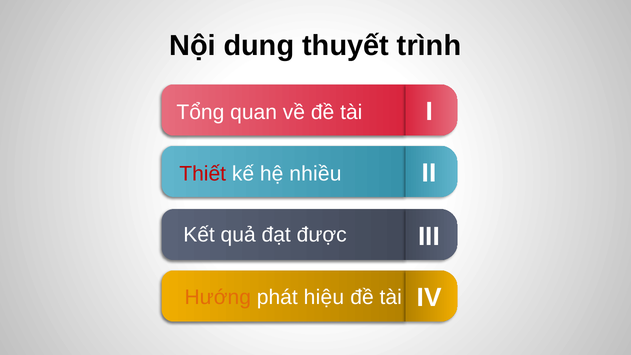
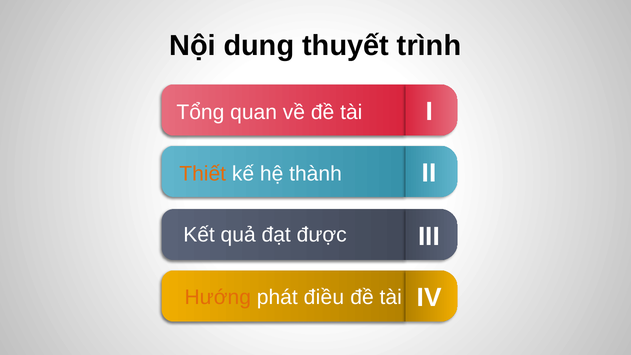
Thiết colour: red -> orange
nhiều: nhiều -> thành
hiệu: hiệu -> điều
